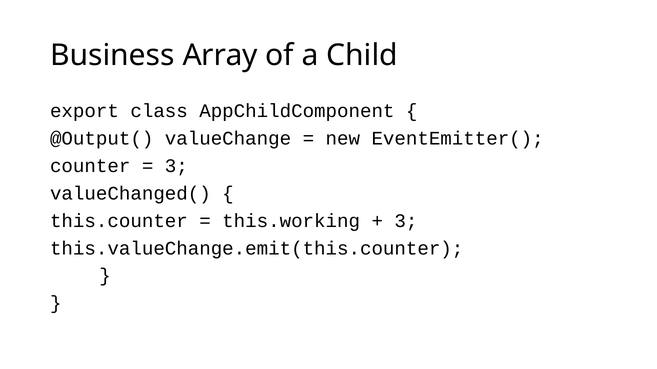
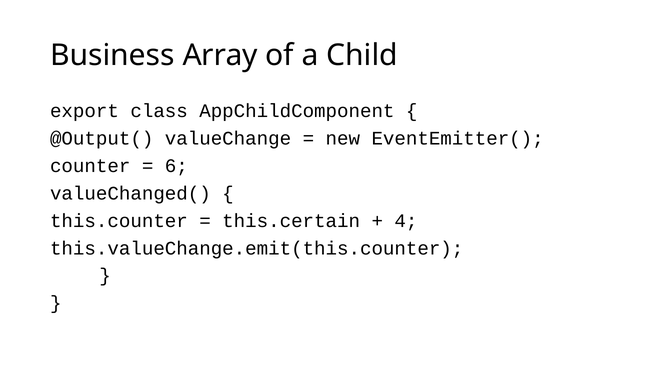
3 at (176, 166): 3 -> 6
this.working: this.working -> this.certain
3 at (406, 221): 3 -> 4
